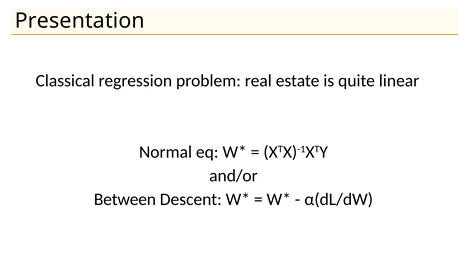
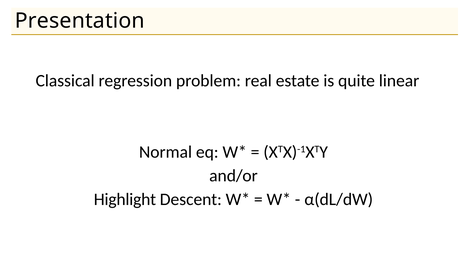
Between: Between -> Highlight
